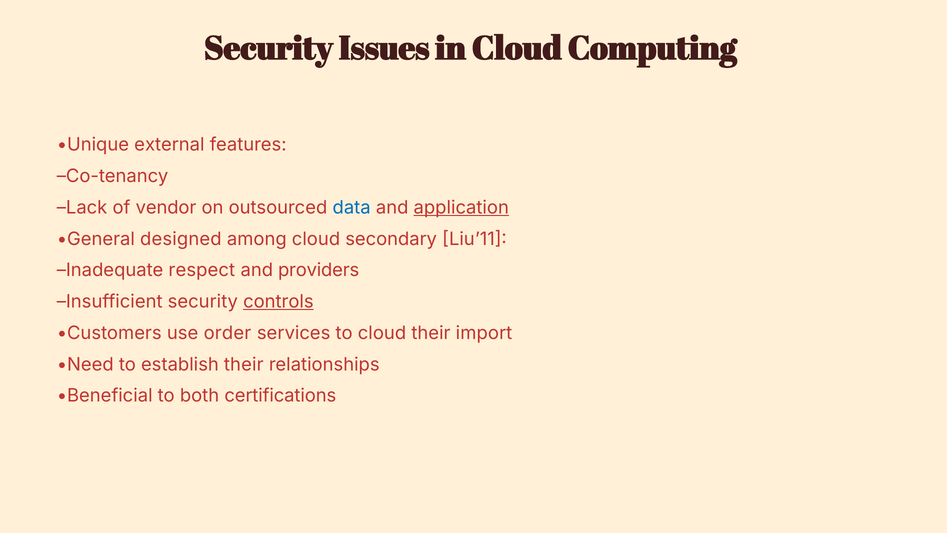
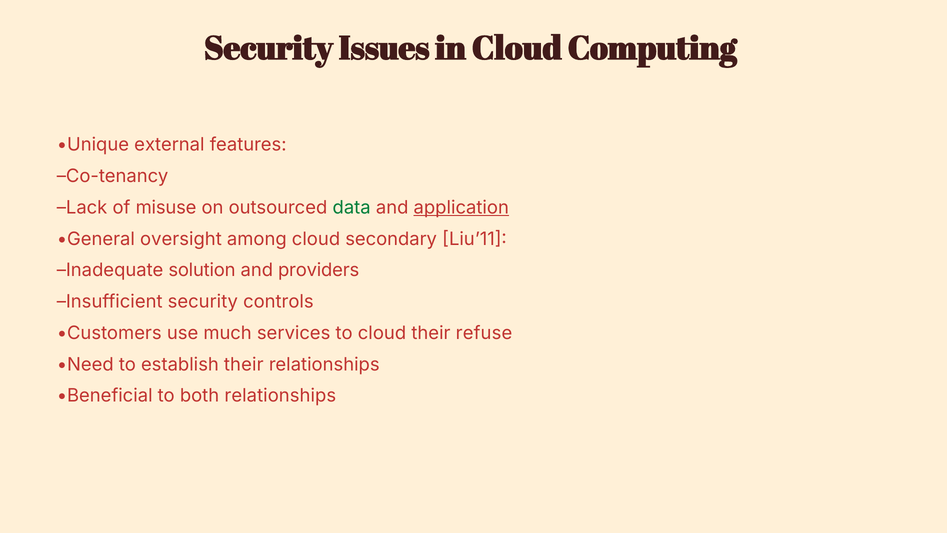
vendor: vendor -> misuse
data colour: blue -> green
designed: designed -> oversight
respect: respect -> solution
controls underline: present -> none
order: order -> much
import: import -> refuse
both certifications: certifications -> relationships
